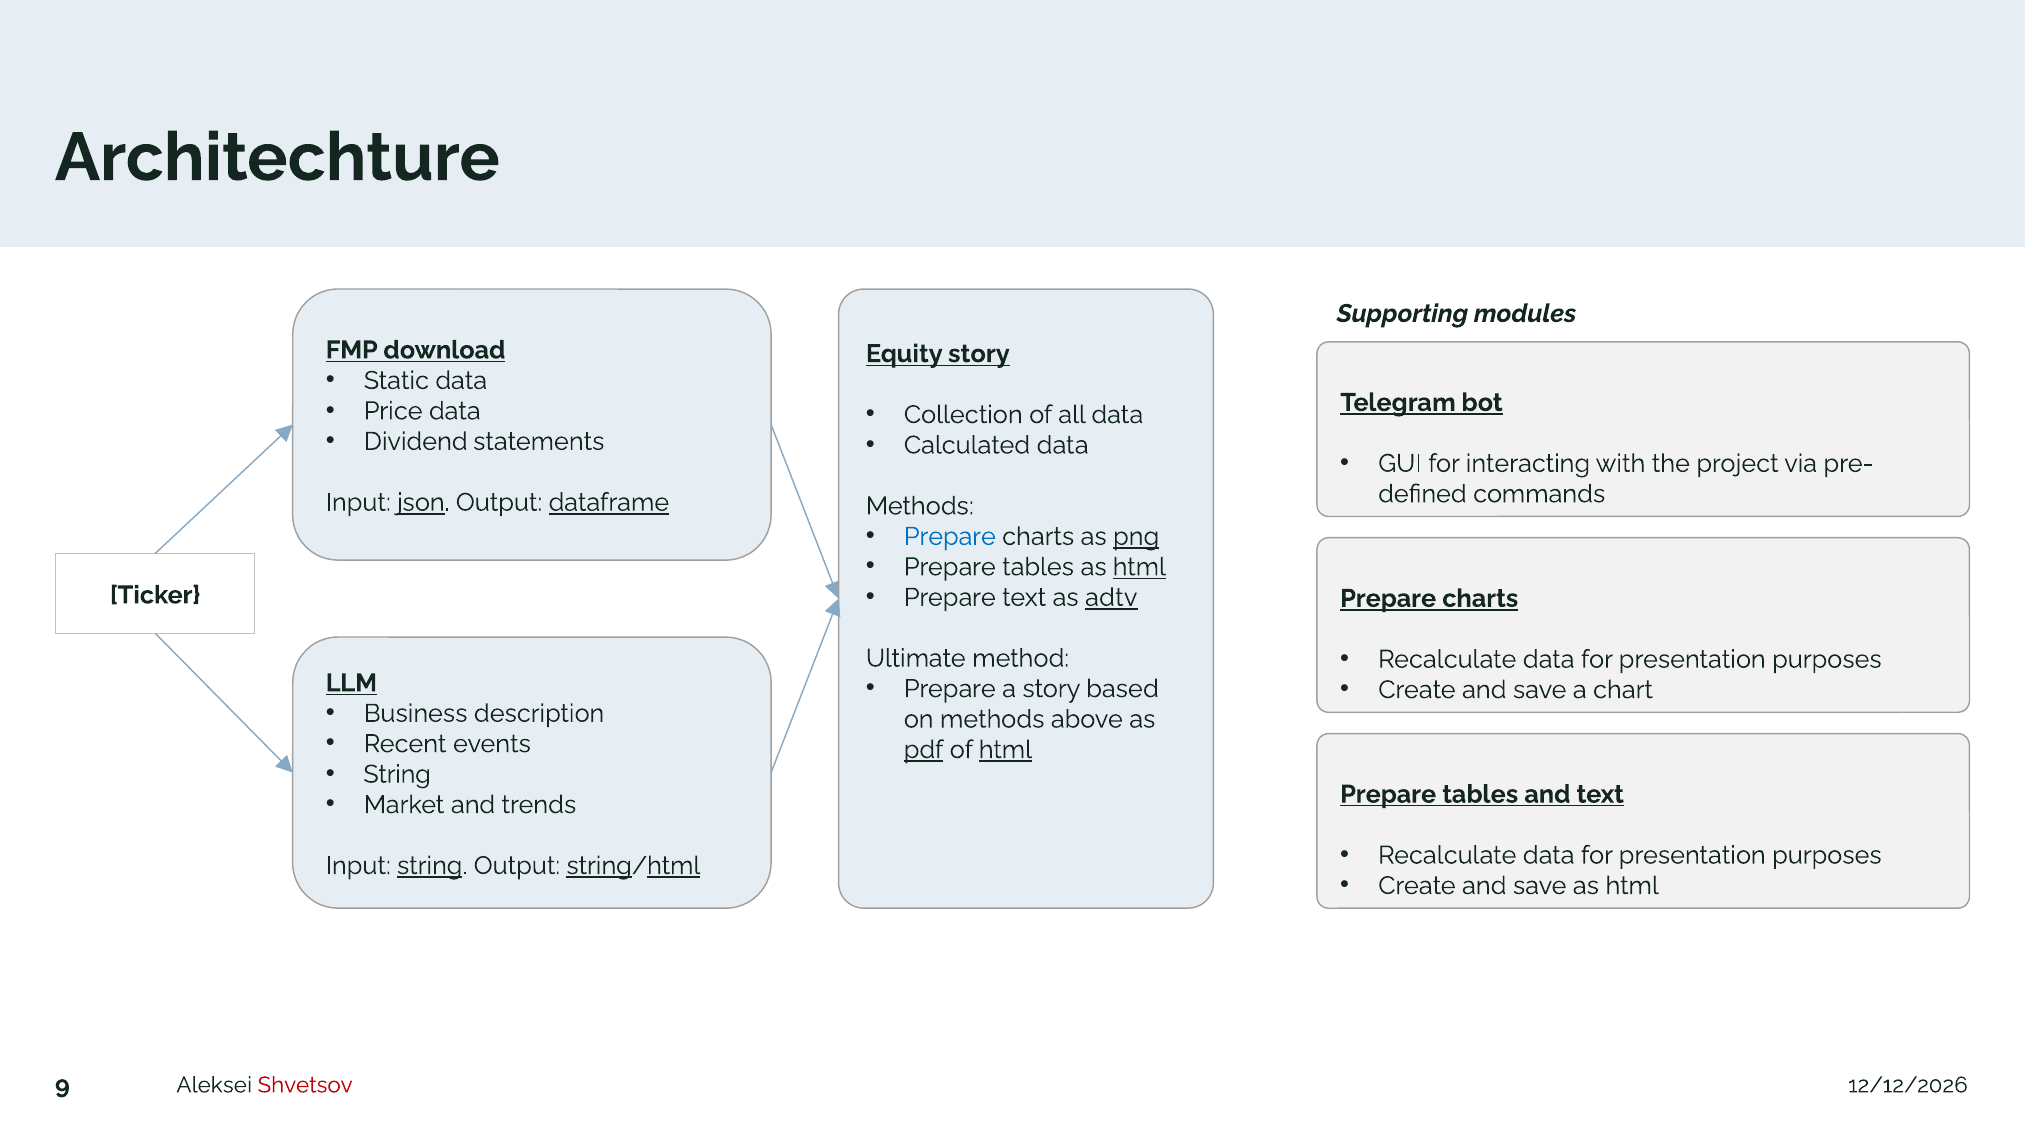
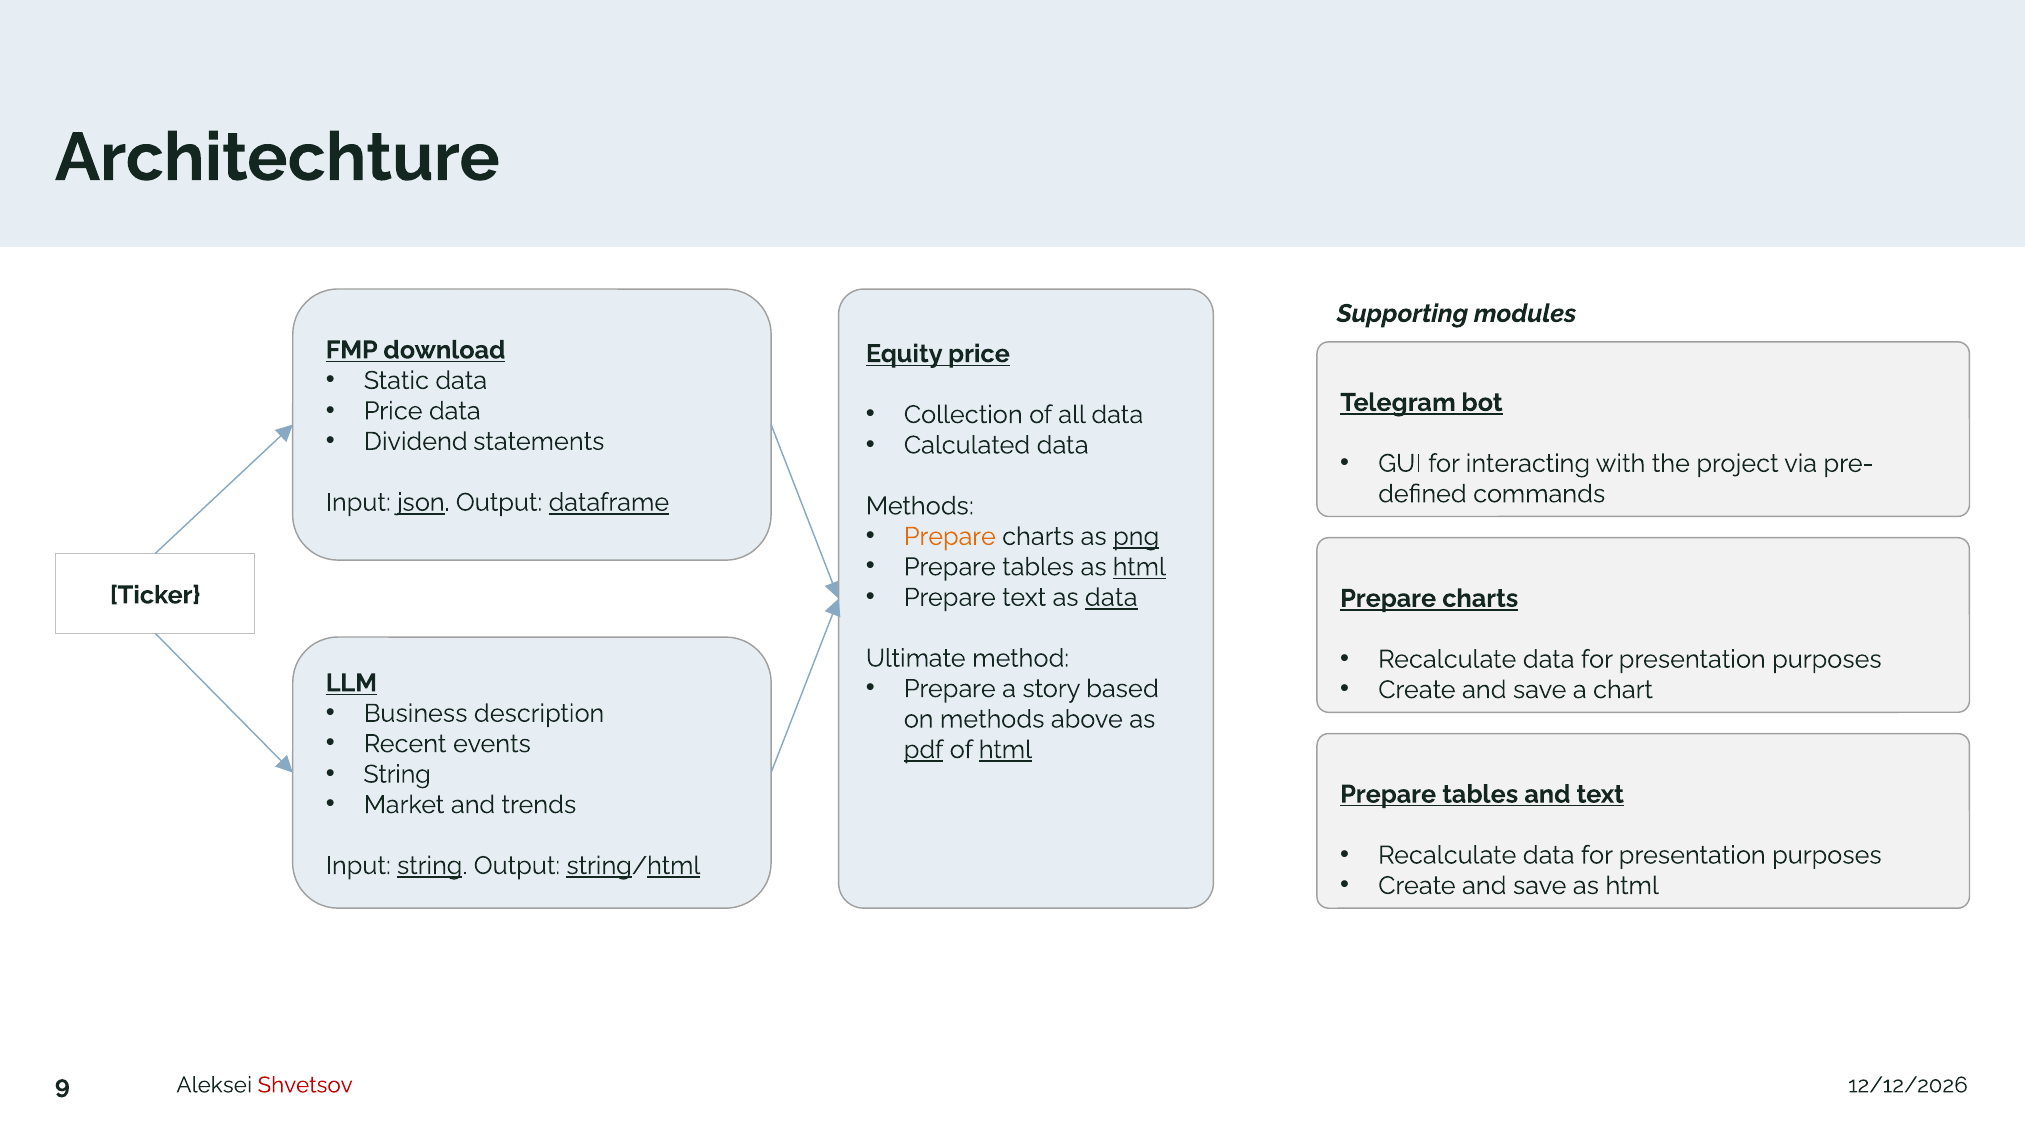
Equity story: story -> price
Prepare at (950, 537) colour: blue -> orange
as adtv: adtv -> data
